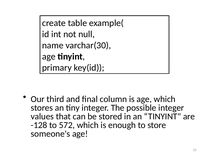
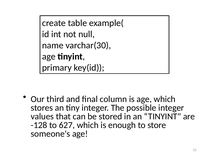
572: 572 -> 627
